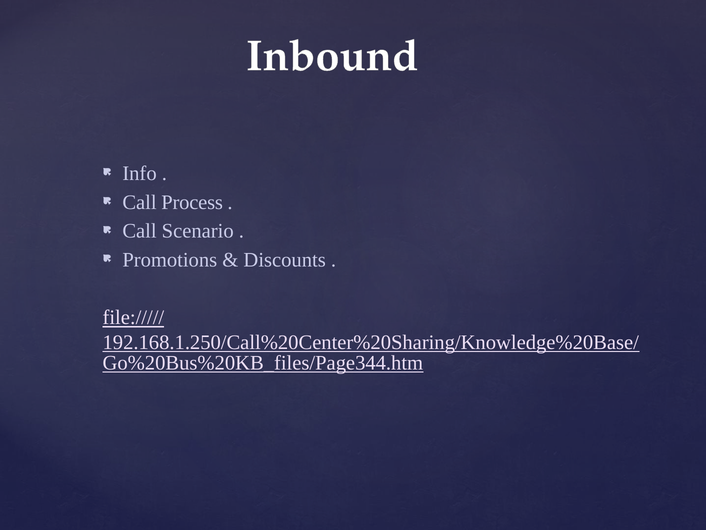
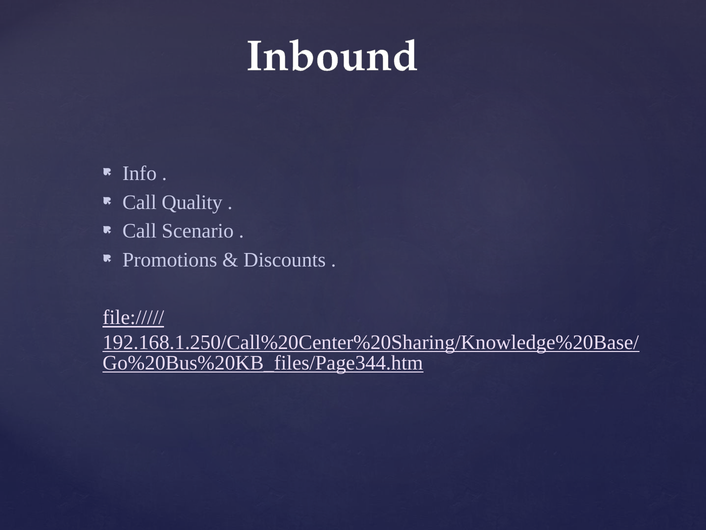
Process: Process -> Quality
